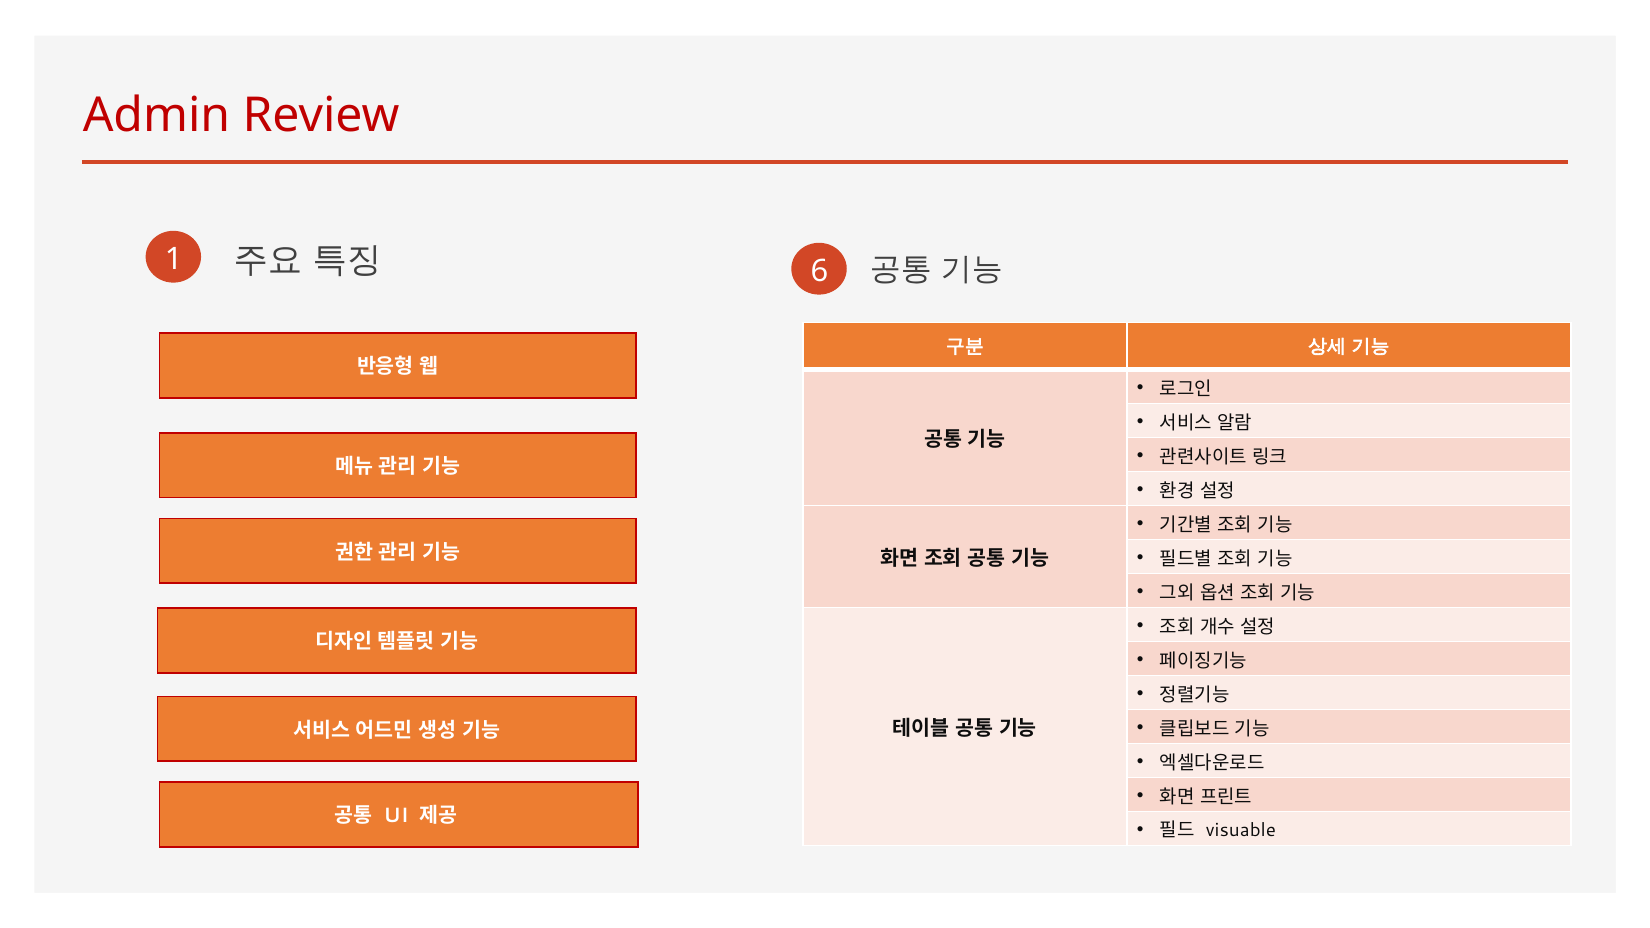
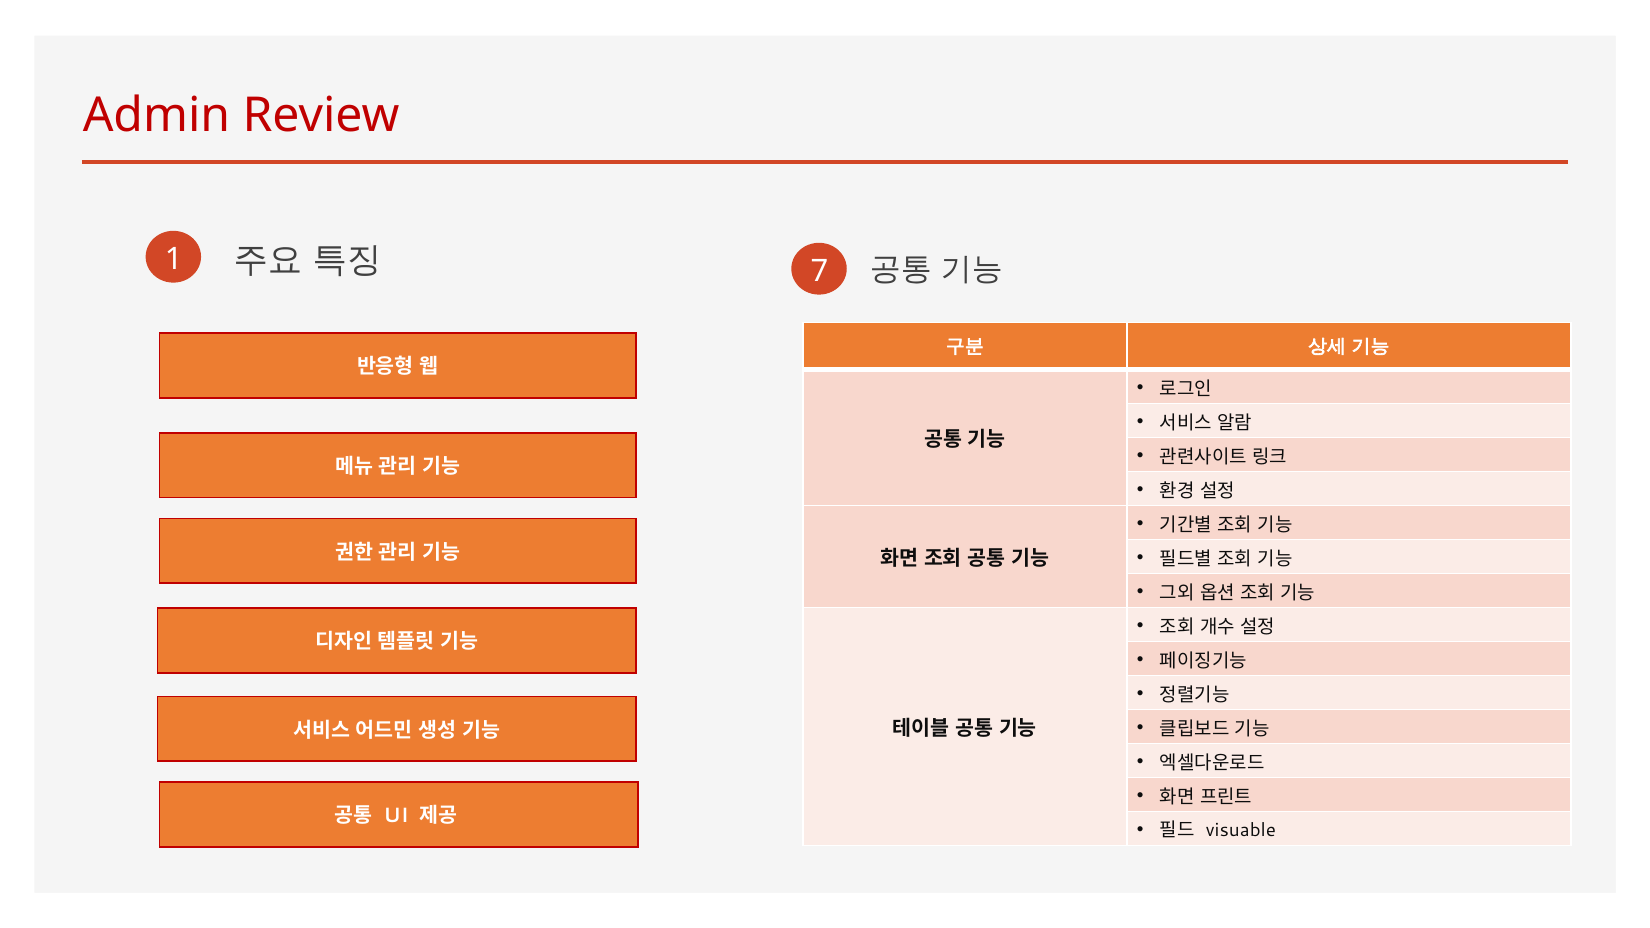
6: 6 -> 7
